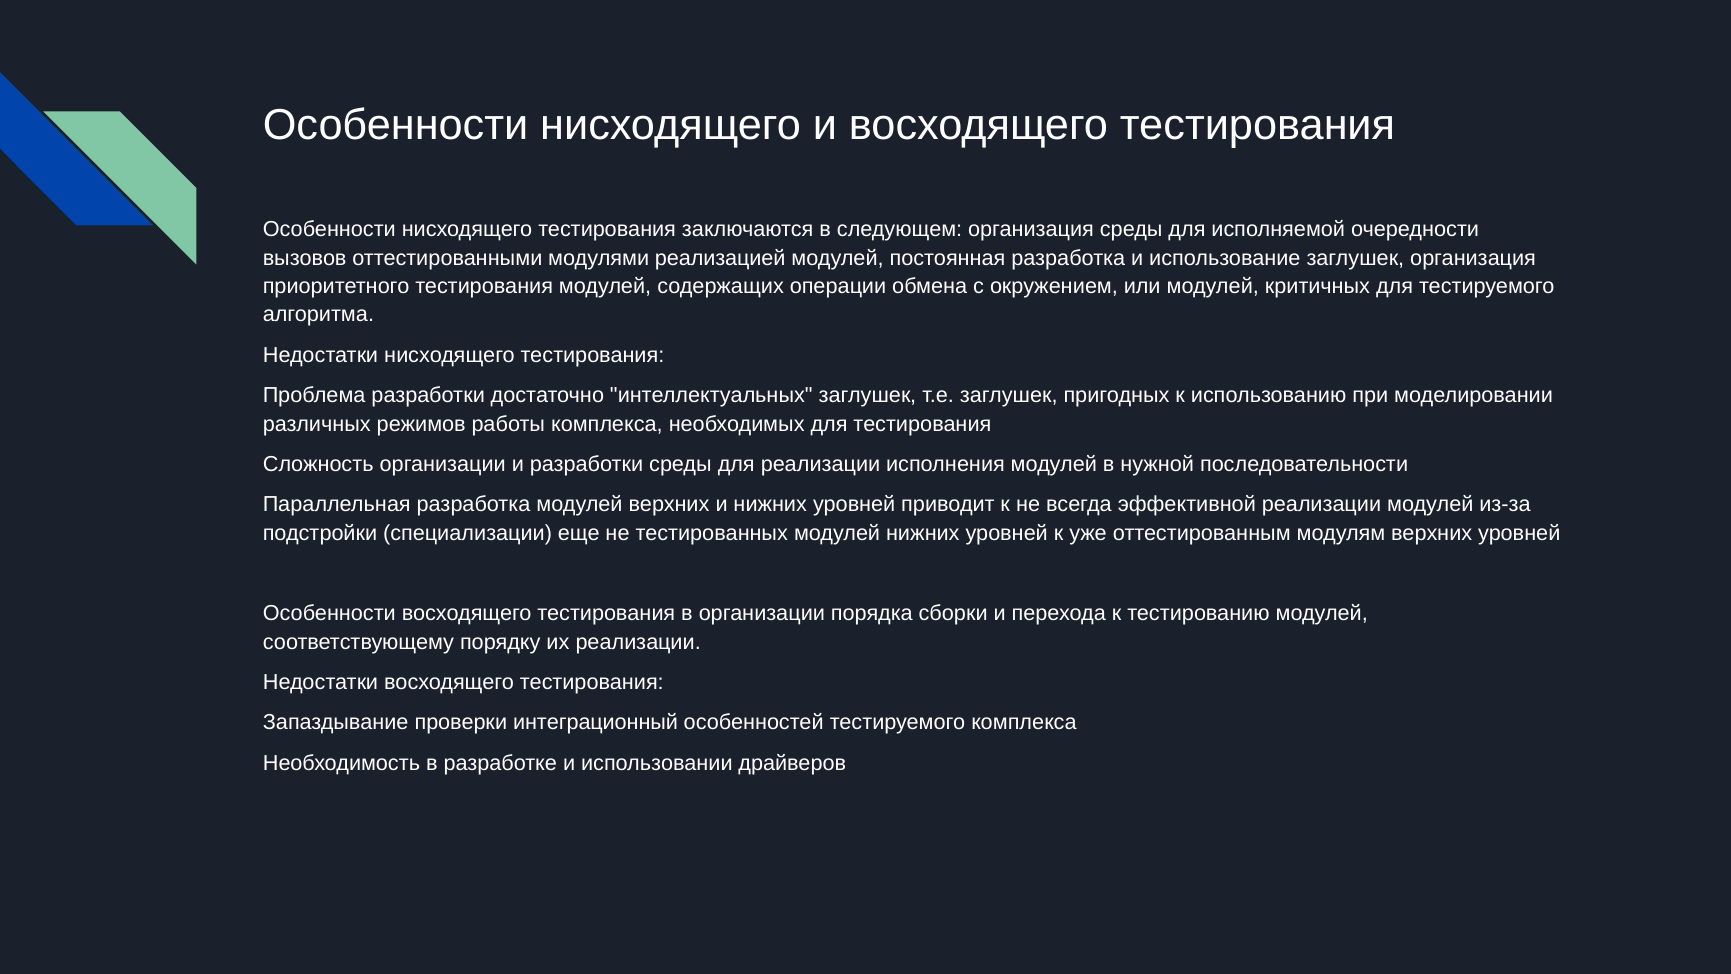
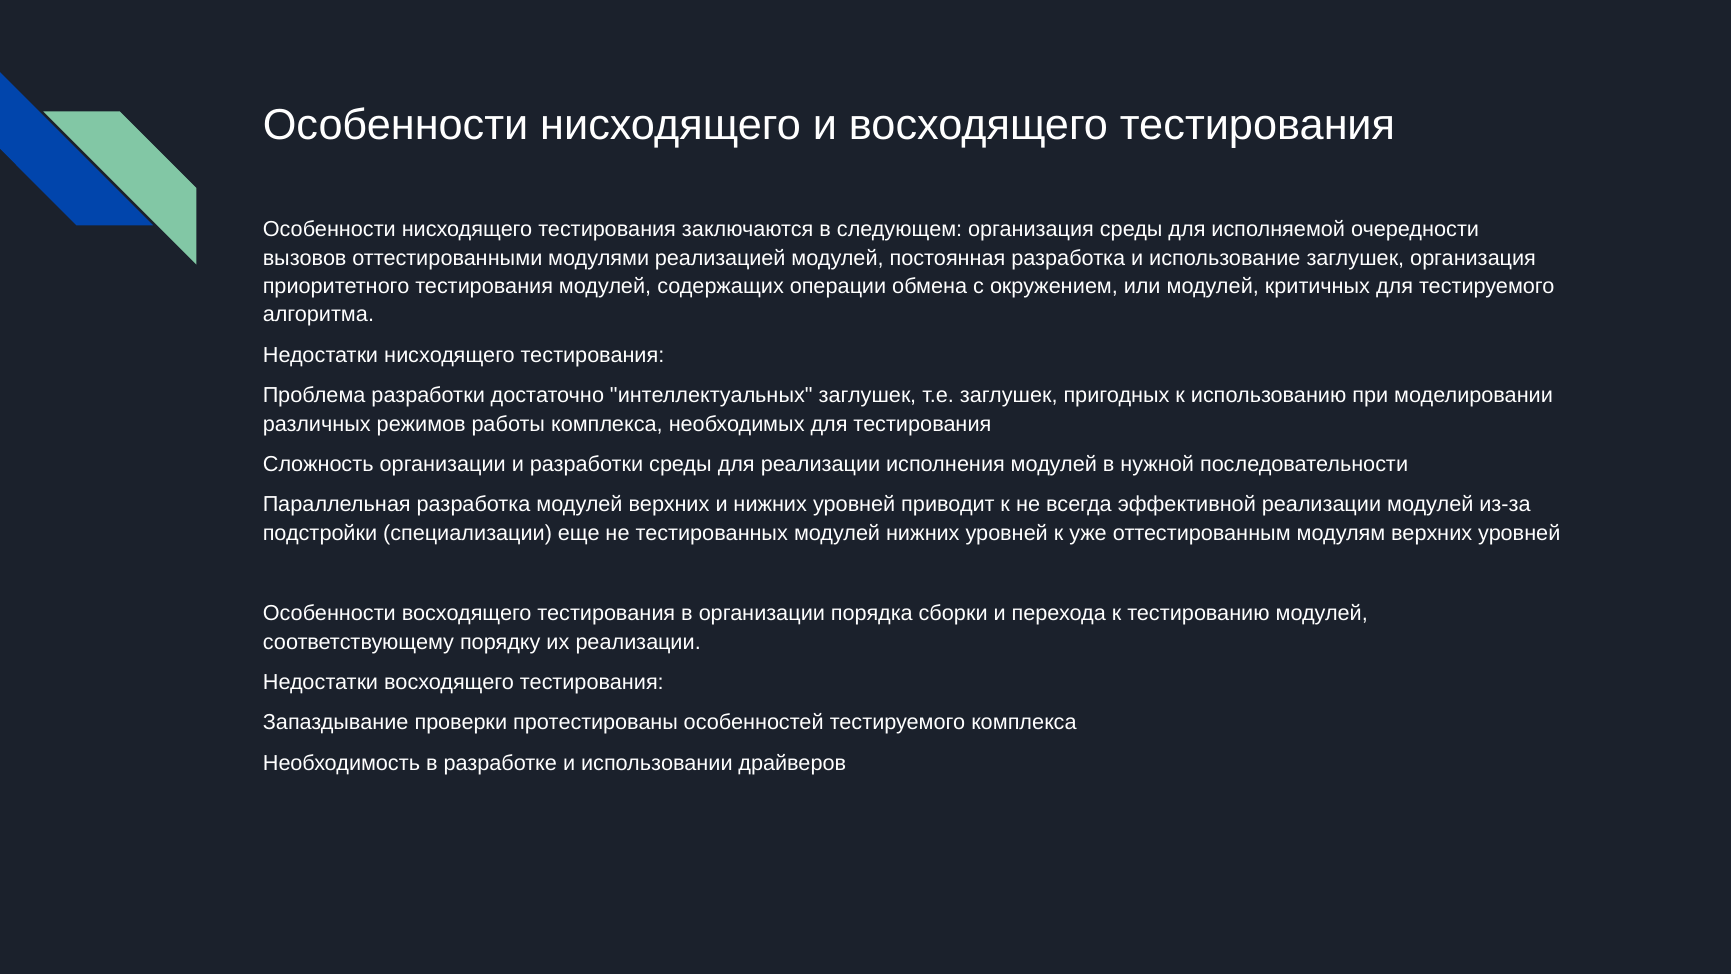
интеграционный: интеграционный -> протестированы
